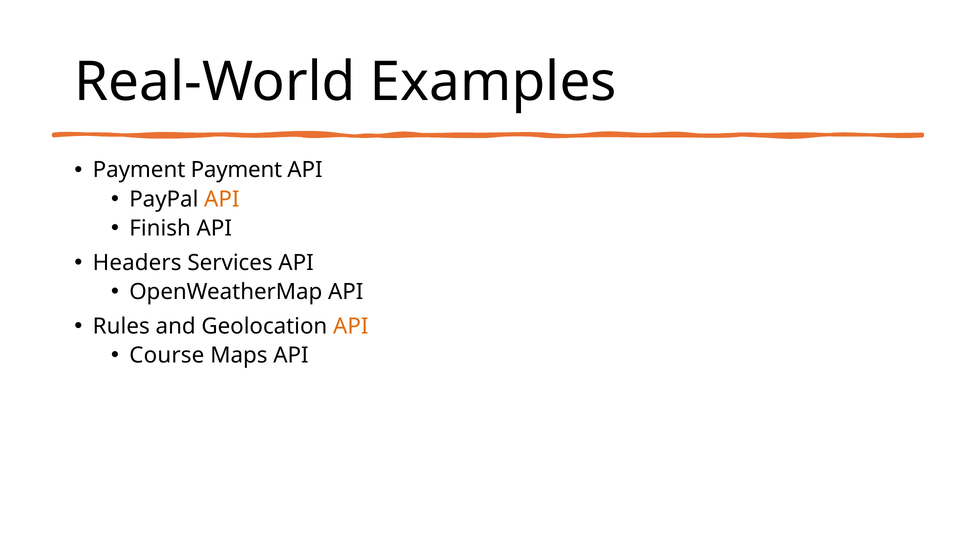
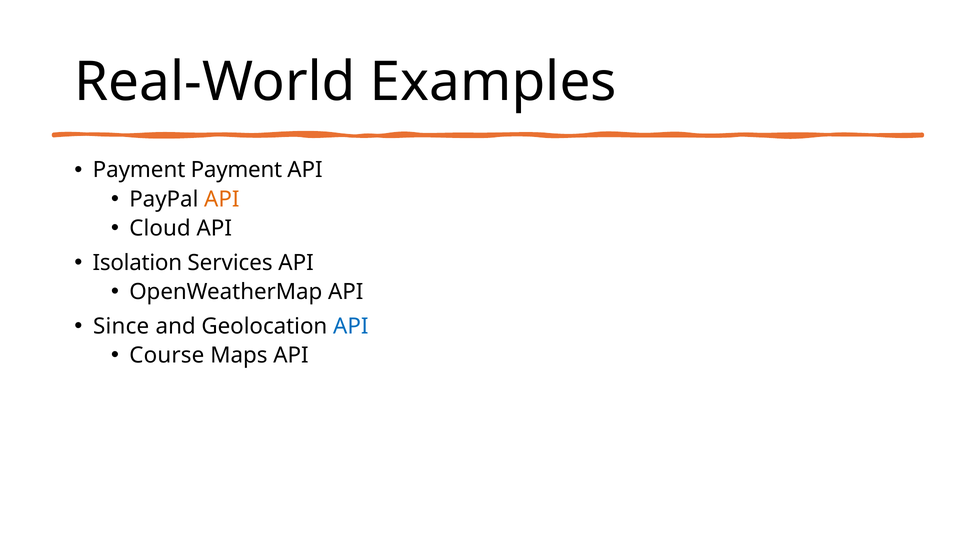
Finish: Finish -> Cloud
Headers: Headers -> Isolation
Rules: Rules -> Since
API at (351, 326) colour: orange -> blue
